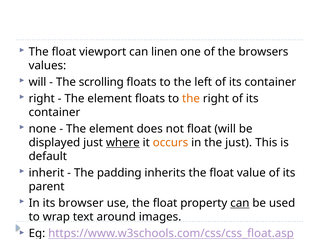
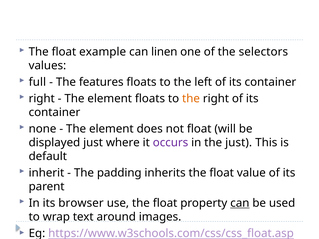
viewport: viewport -> example
browsers: browsers -> selectors
will at (38, 82): will -> full
scrolling: scrolling -> features
where underline: present -> none
occurs colour: orange -> purple
